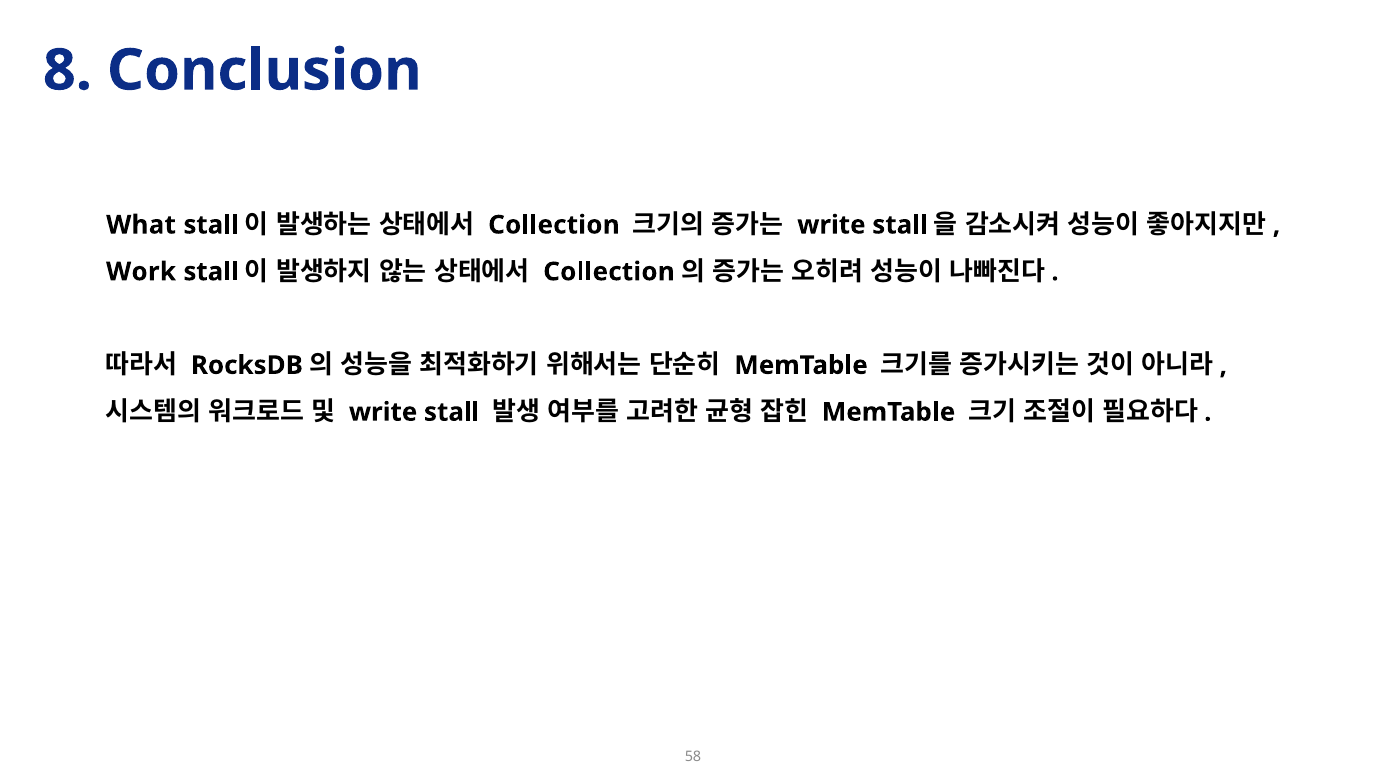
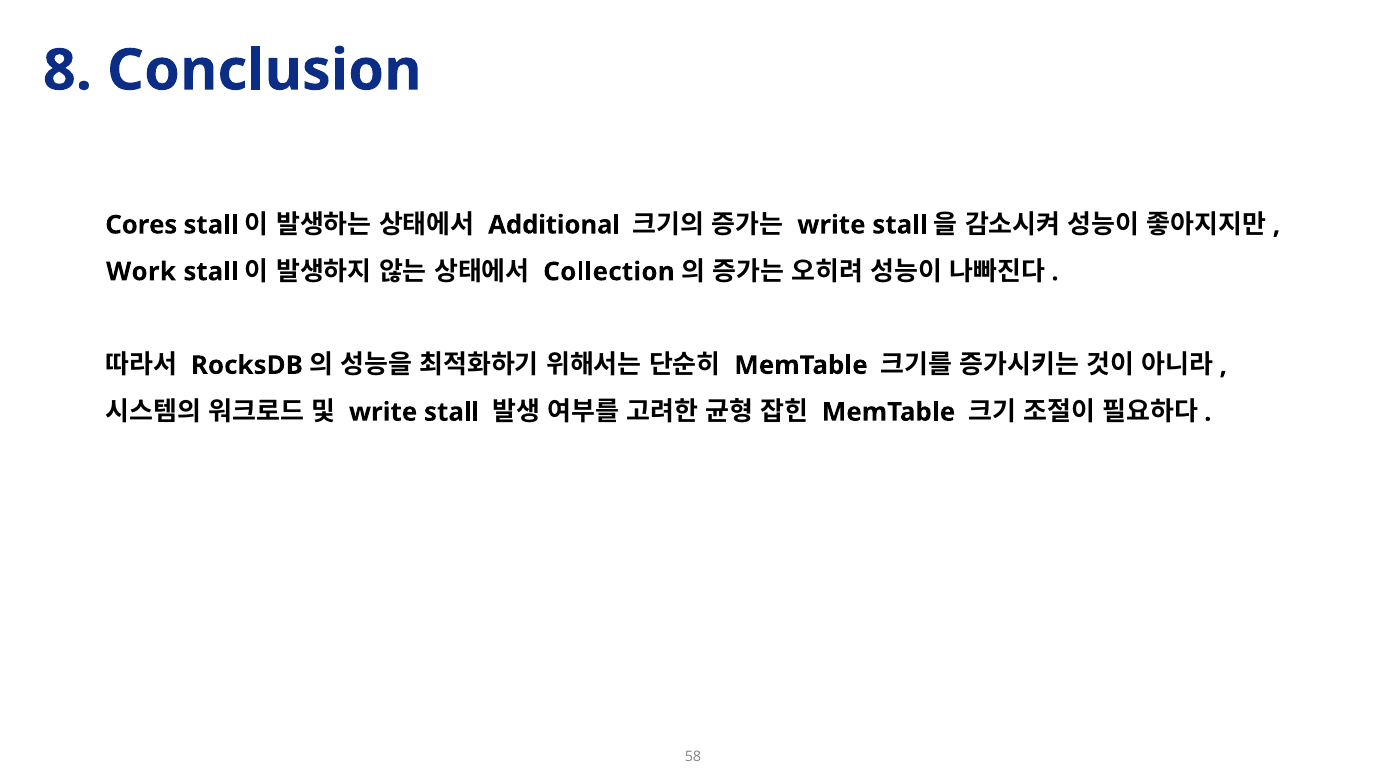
What: What -> Cores
Collection at (554, 225): Collection -> Additional
